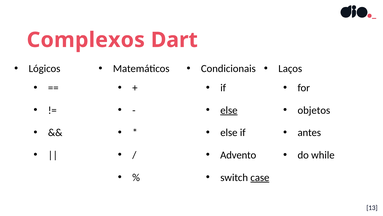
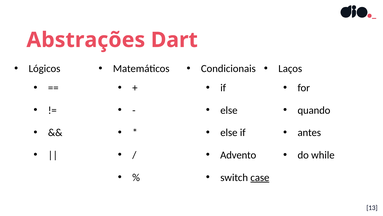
Complexos: Complexos -> Abstrações
else at (229, 110) underline: present -> none
objetos: objetos -> quando
